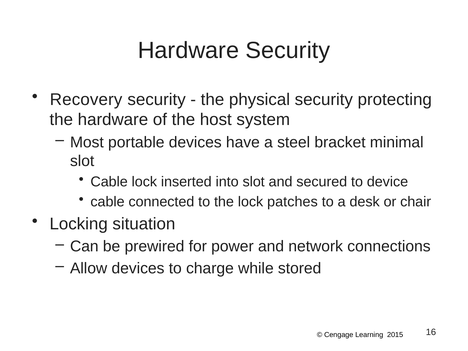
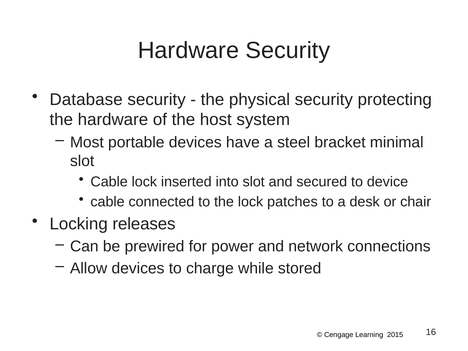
Recovery: Recovery -> Database
situation: situation -> releases
